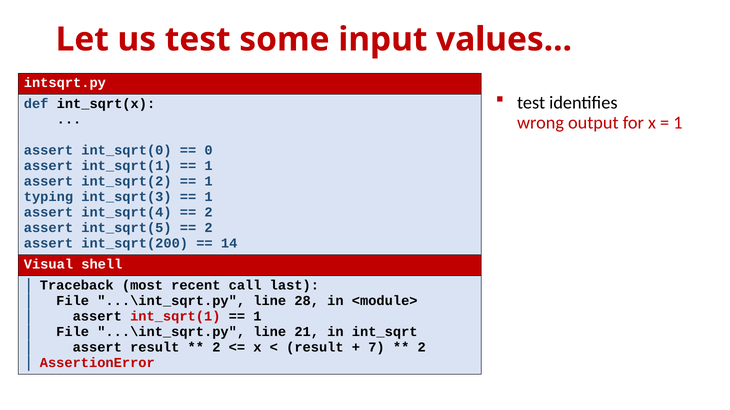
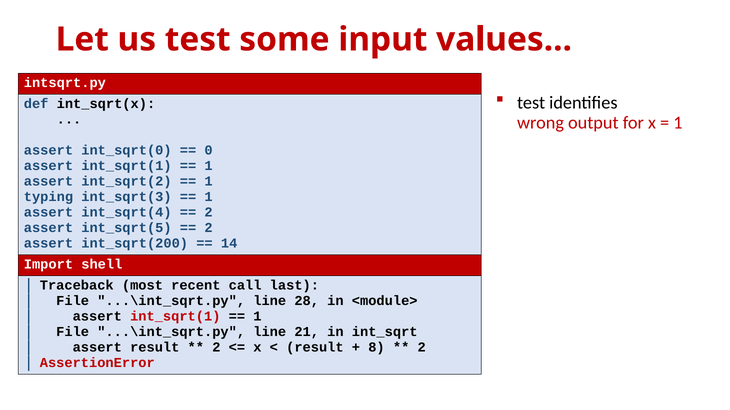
Visual: Visual -> Import
7: 7 -> 8
